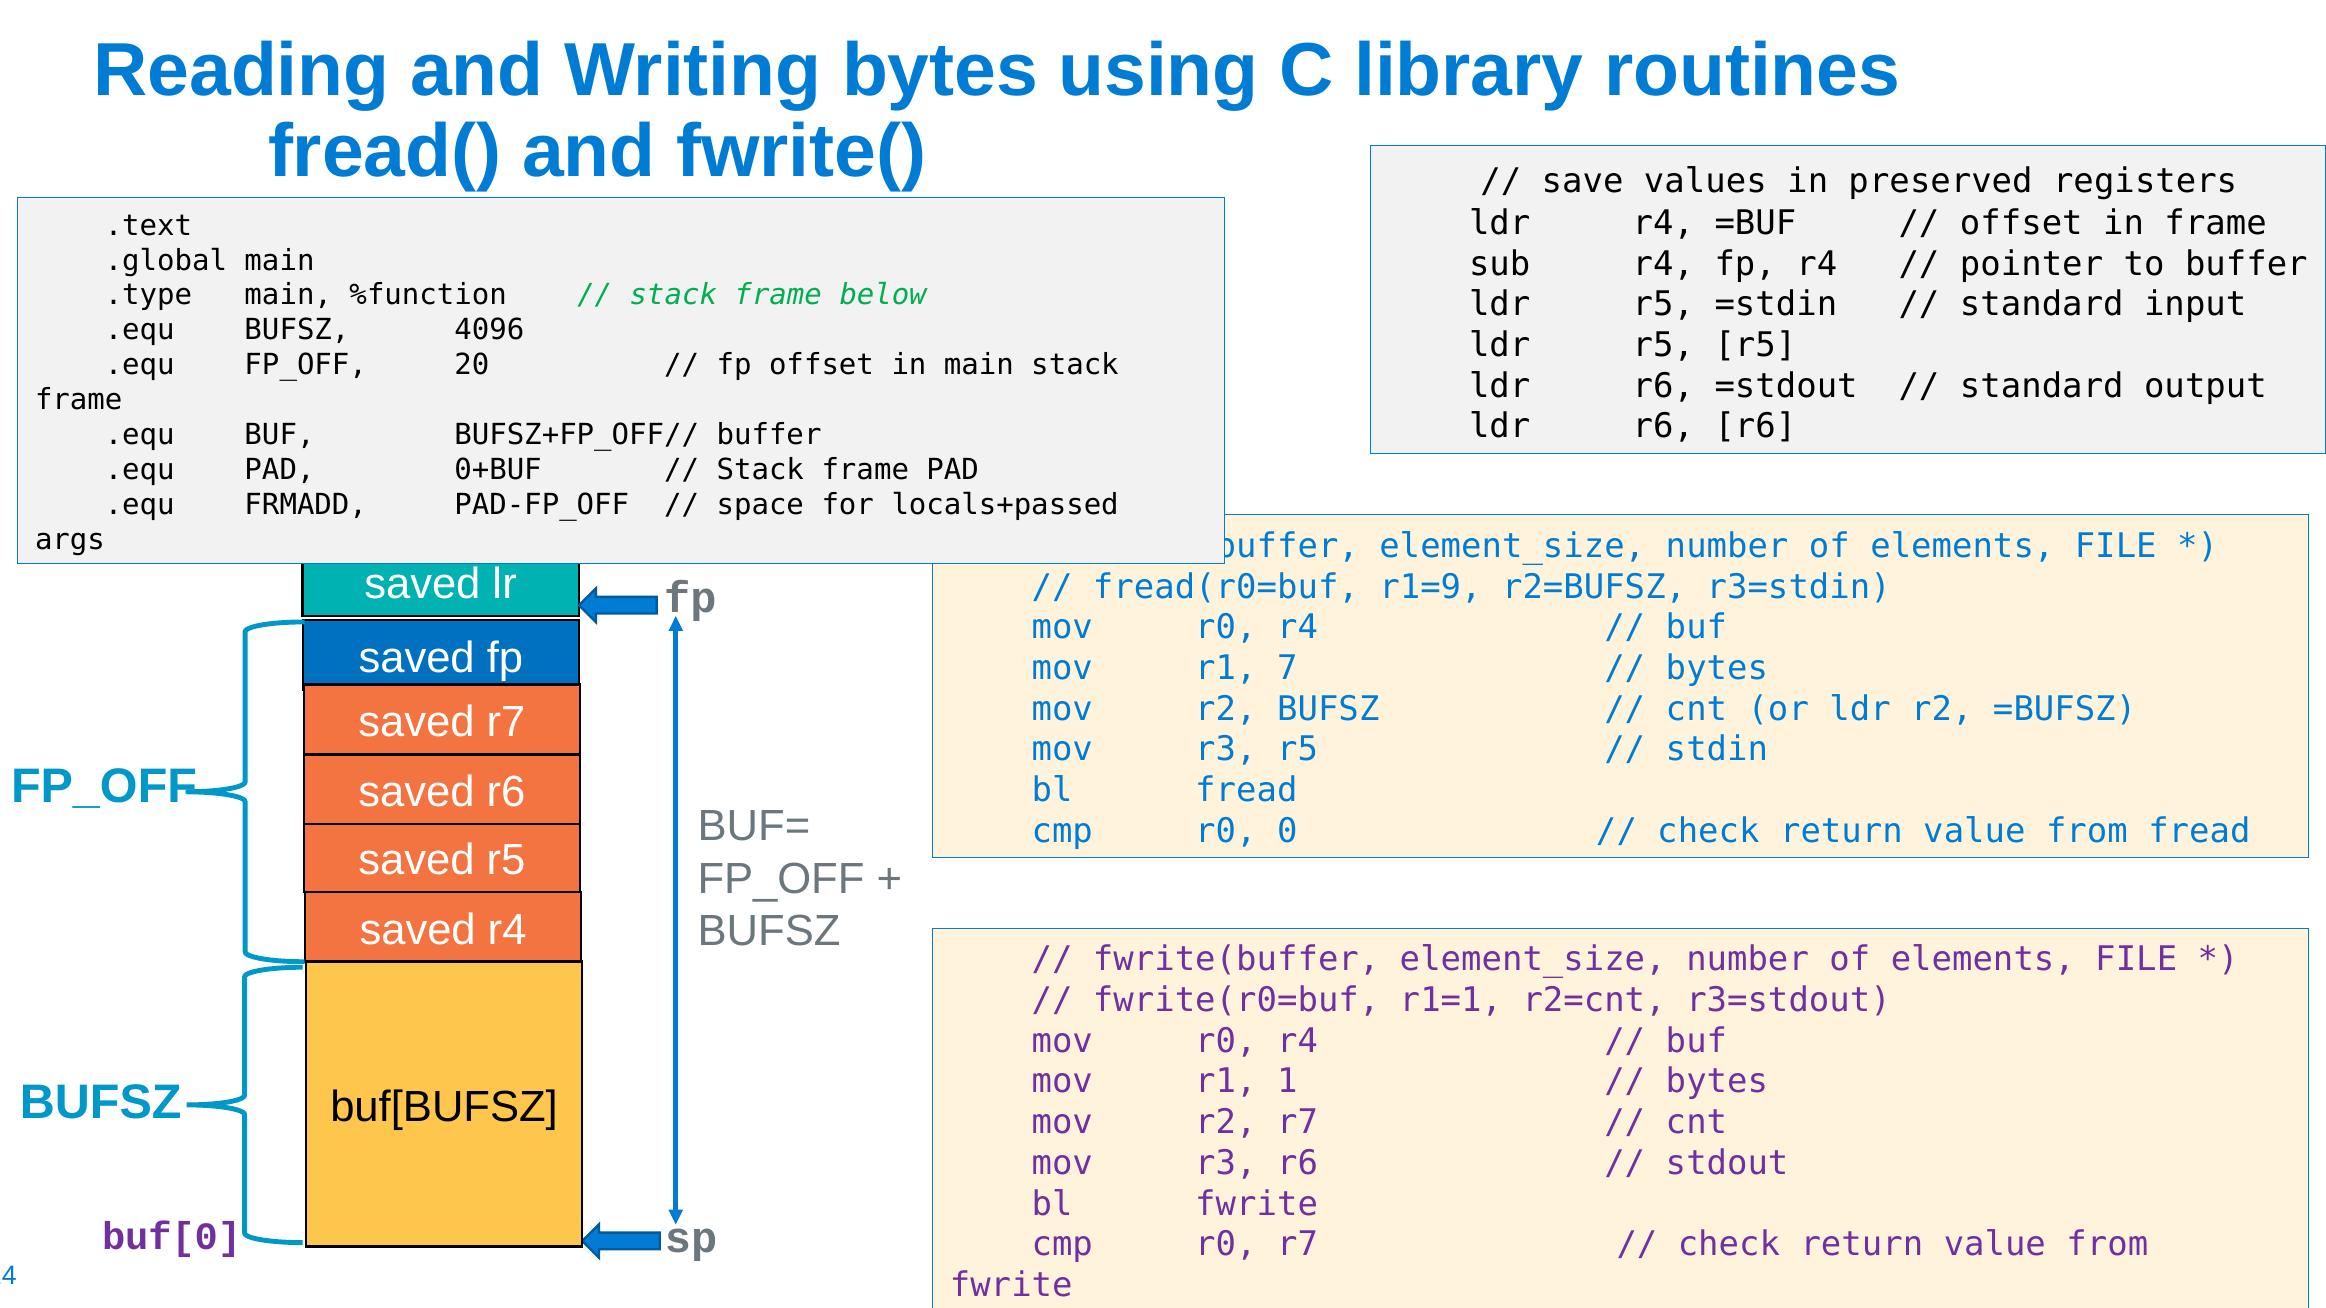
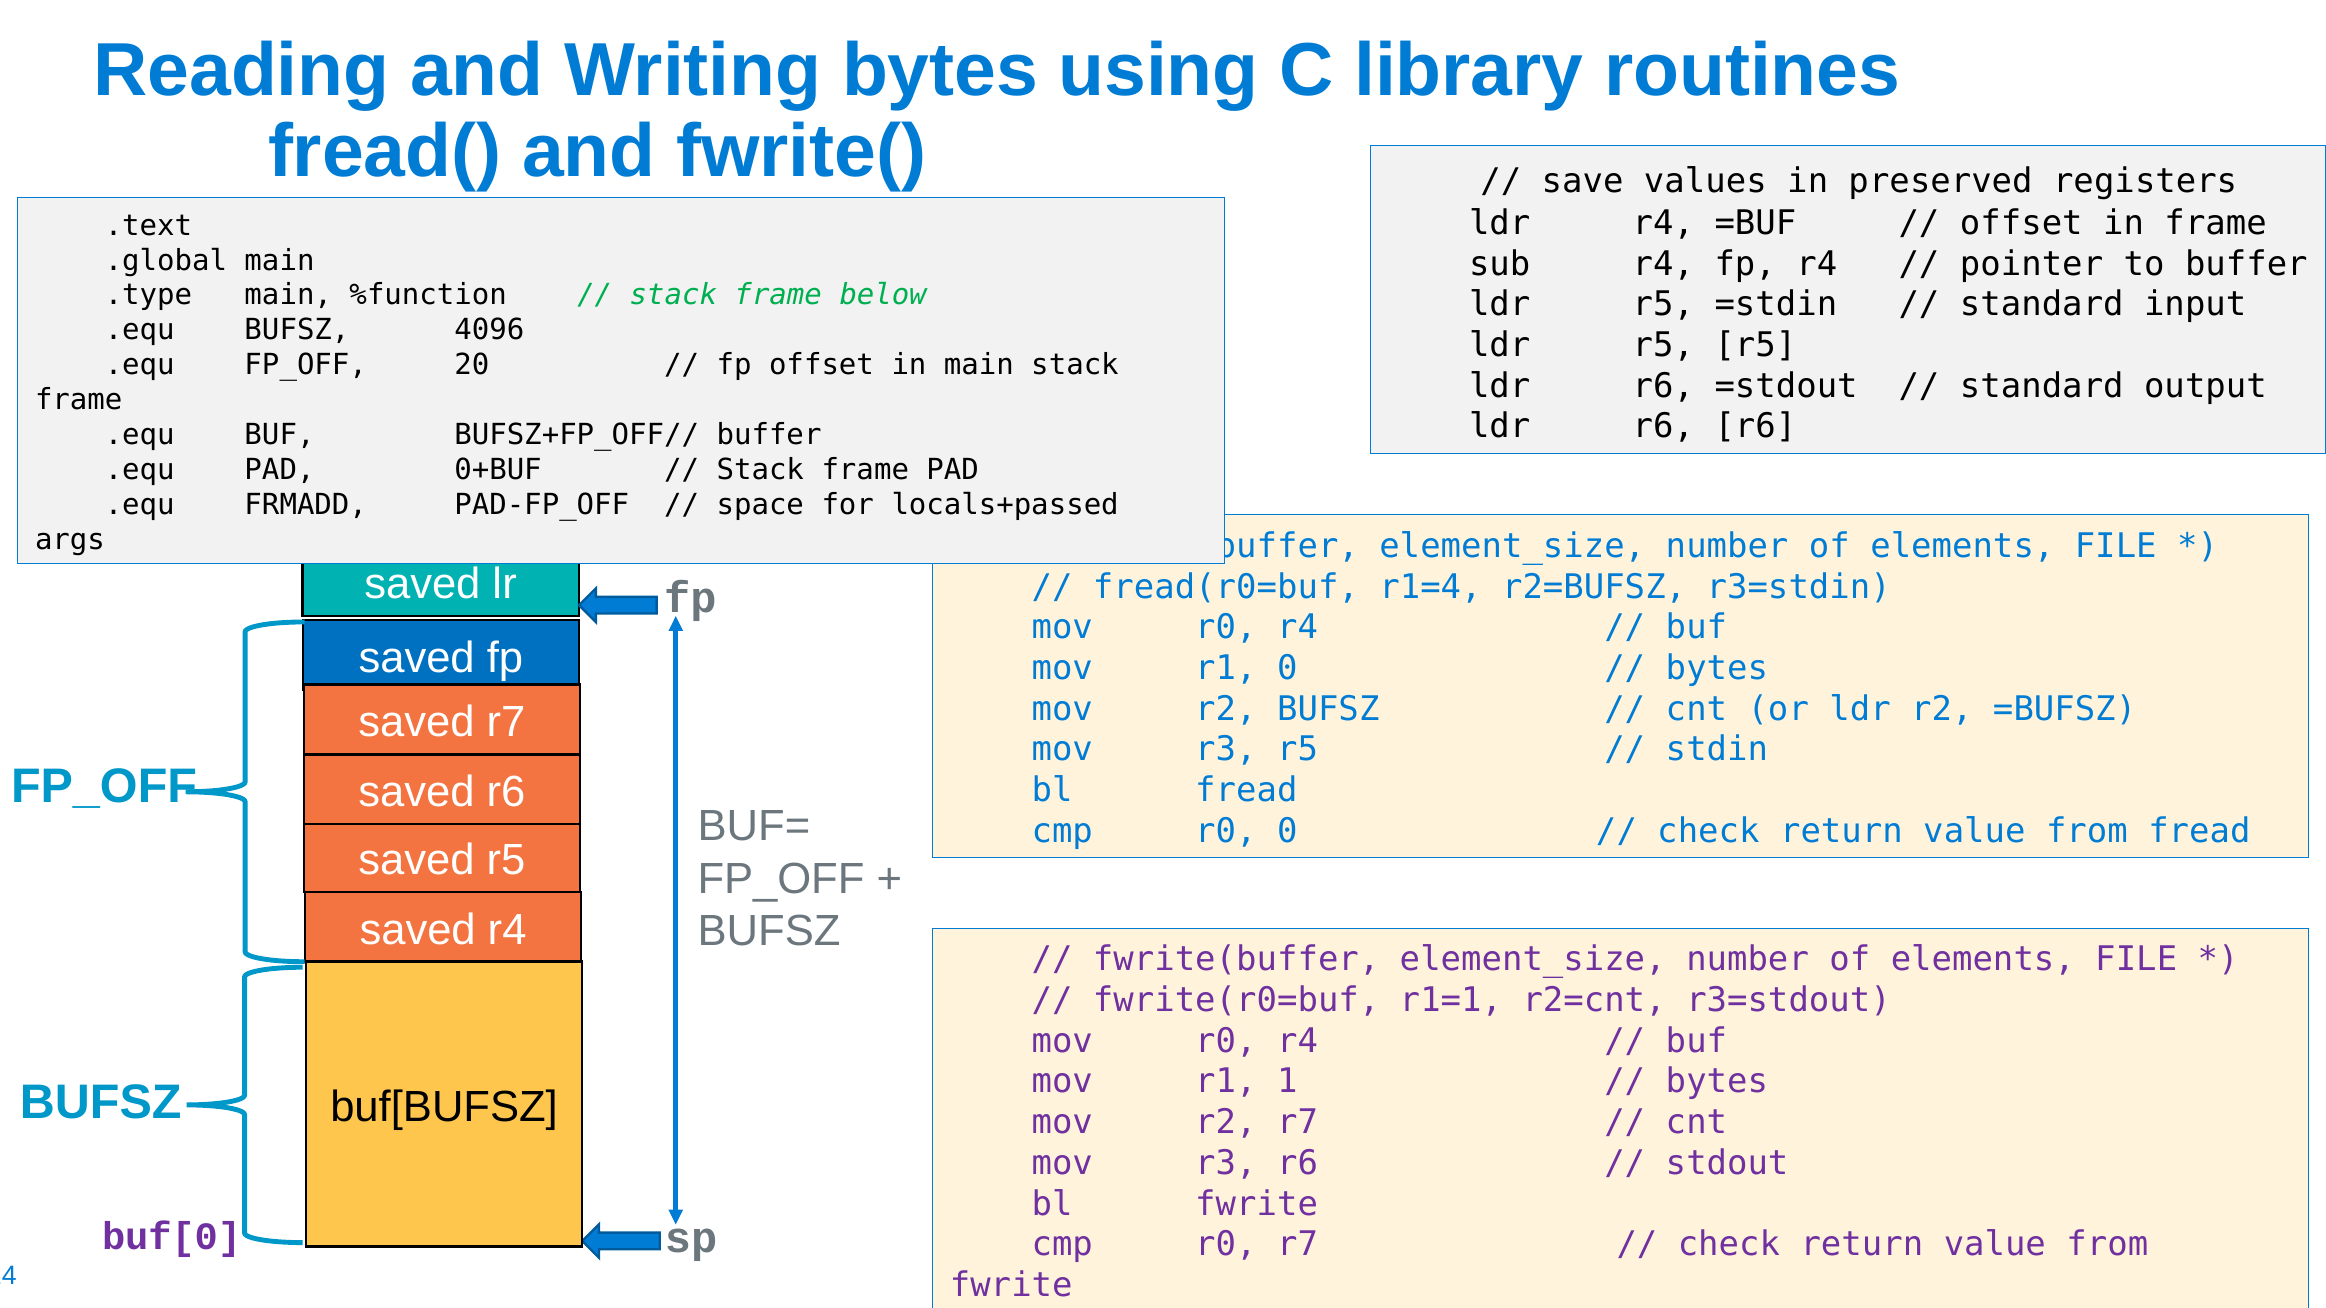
r1=9: r1=9 -> r1=4
r1 7: 7 -> 0
